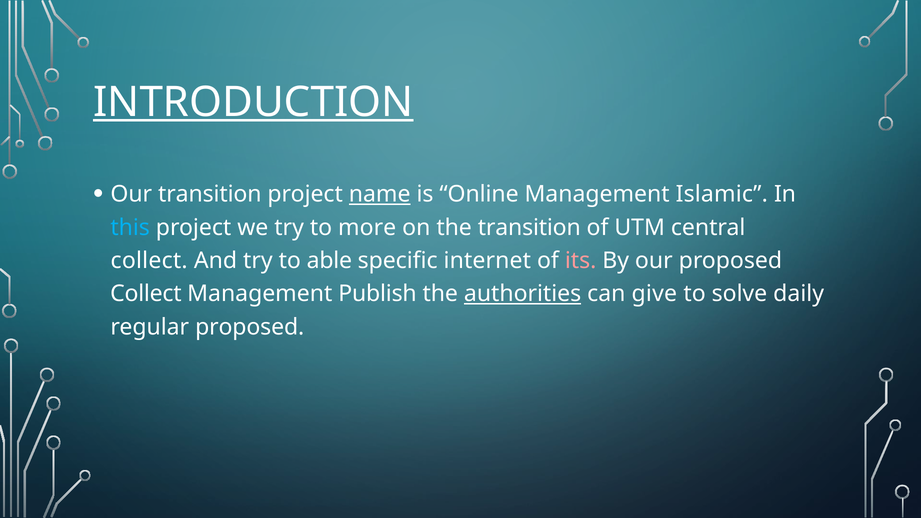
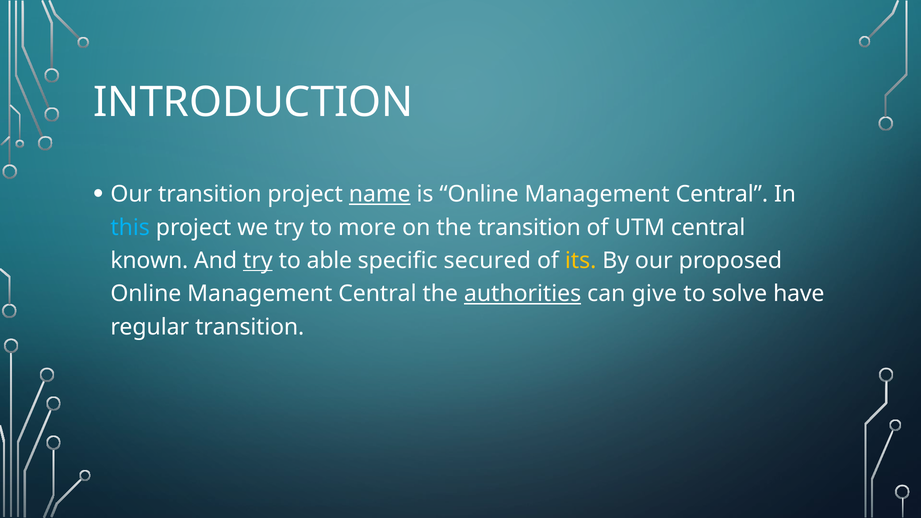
INTRODUCTION underline: present -> none
Islamic at (722, 194): Islamic -> Central
collect at (149, 261): collect -> known
try at (258, 261) underline: none -> present
internet: internet -> secured
its colour: pink -> yellow
Collect at (146, 294): Collect -> Online
Publish at (378, 294): Publish -> Central
daily: daily -> have
regular proposed: proposed -> transition
